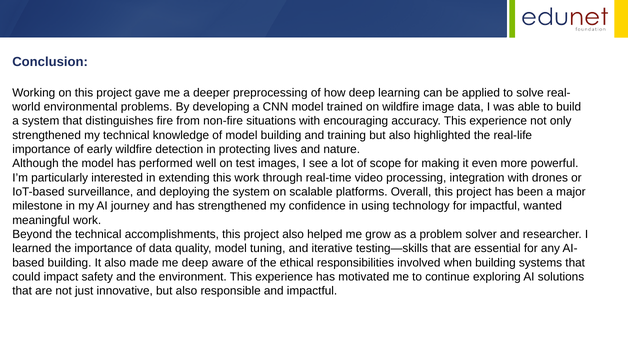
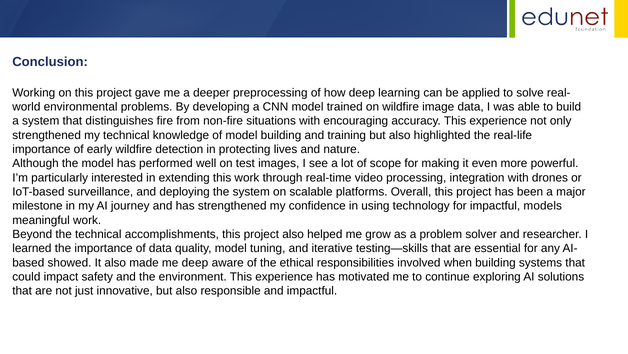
wanted: wanted -> models
building at (70, 262): building -> showed
